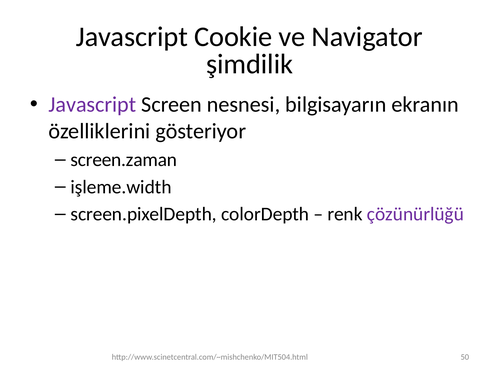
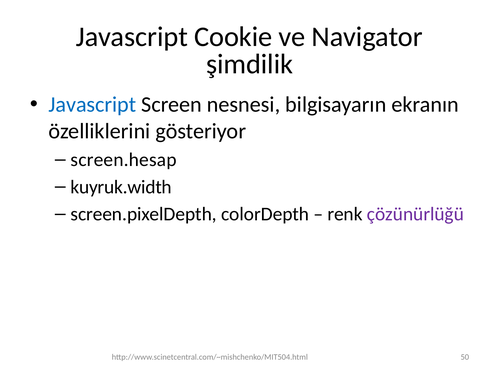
Javascript at (92, 105) colour: purple -> blue
screen.zaman: screen.zaman -> screen.hesap
işleme.width: işleme.width -> kuyruk.width
